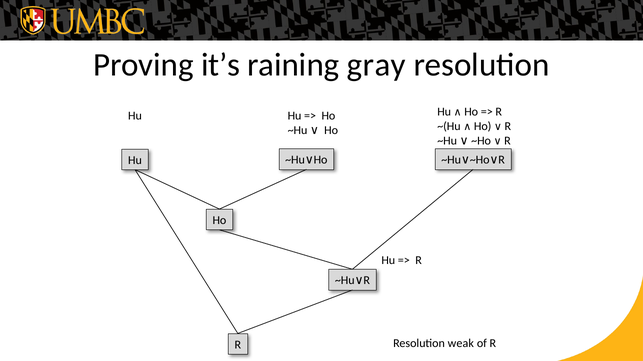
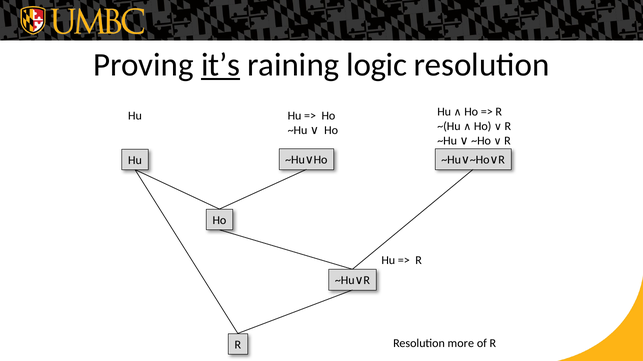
it’s underline: none -> present
gray: gray -> logic
weak: weak -> more
